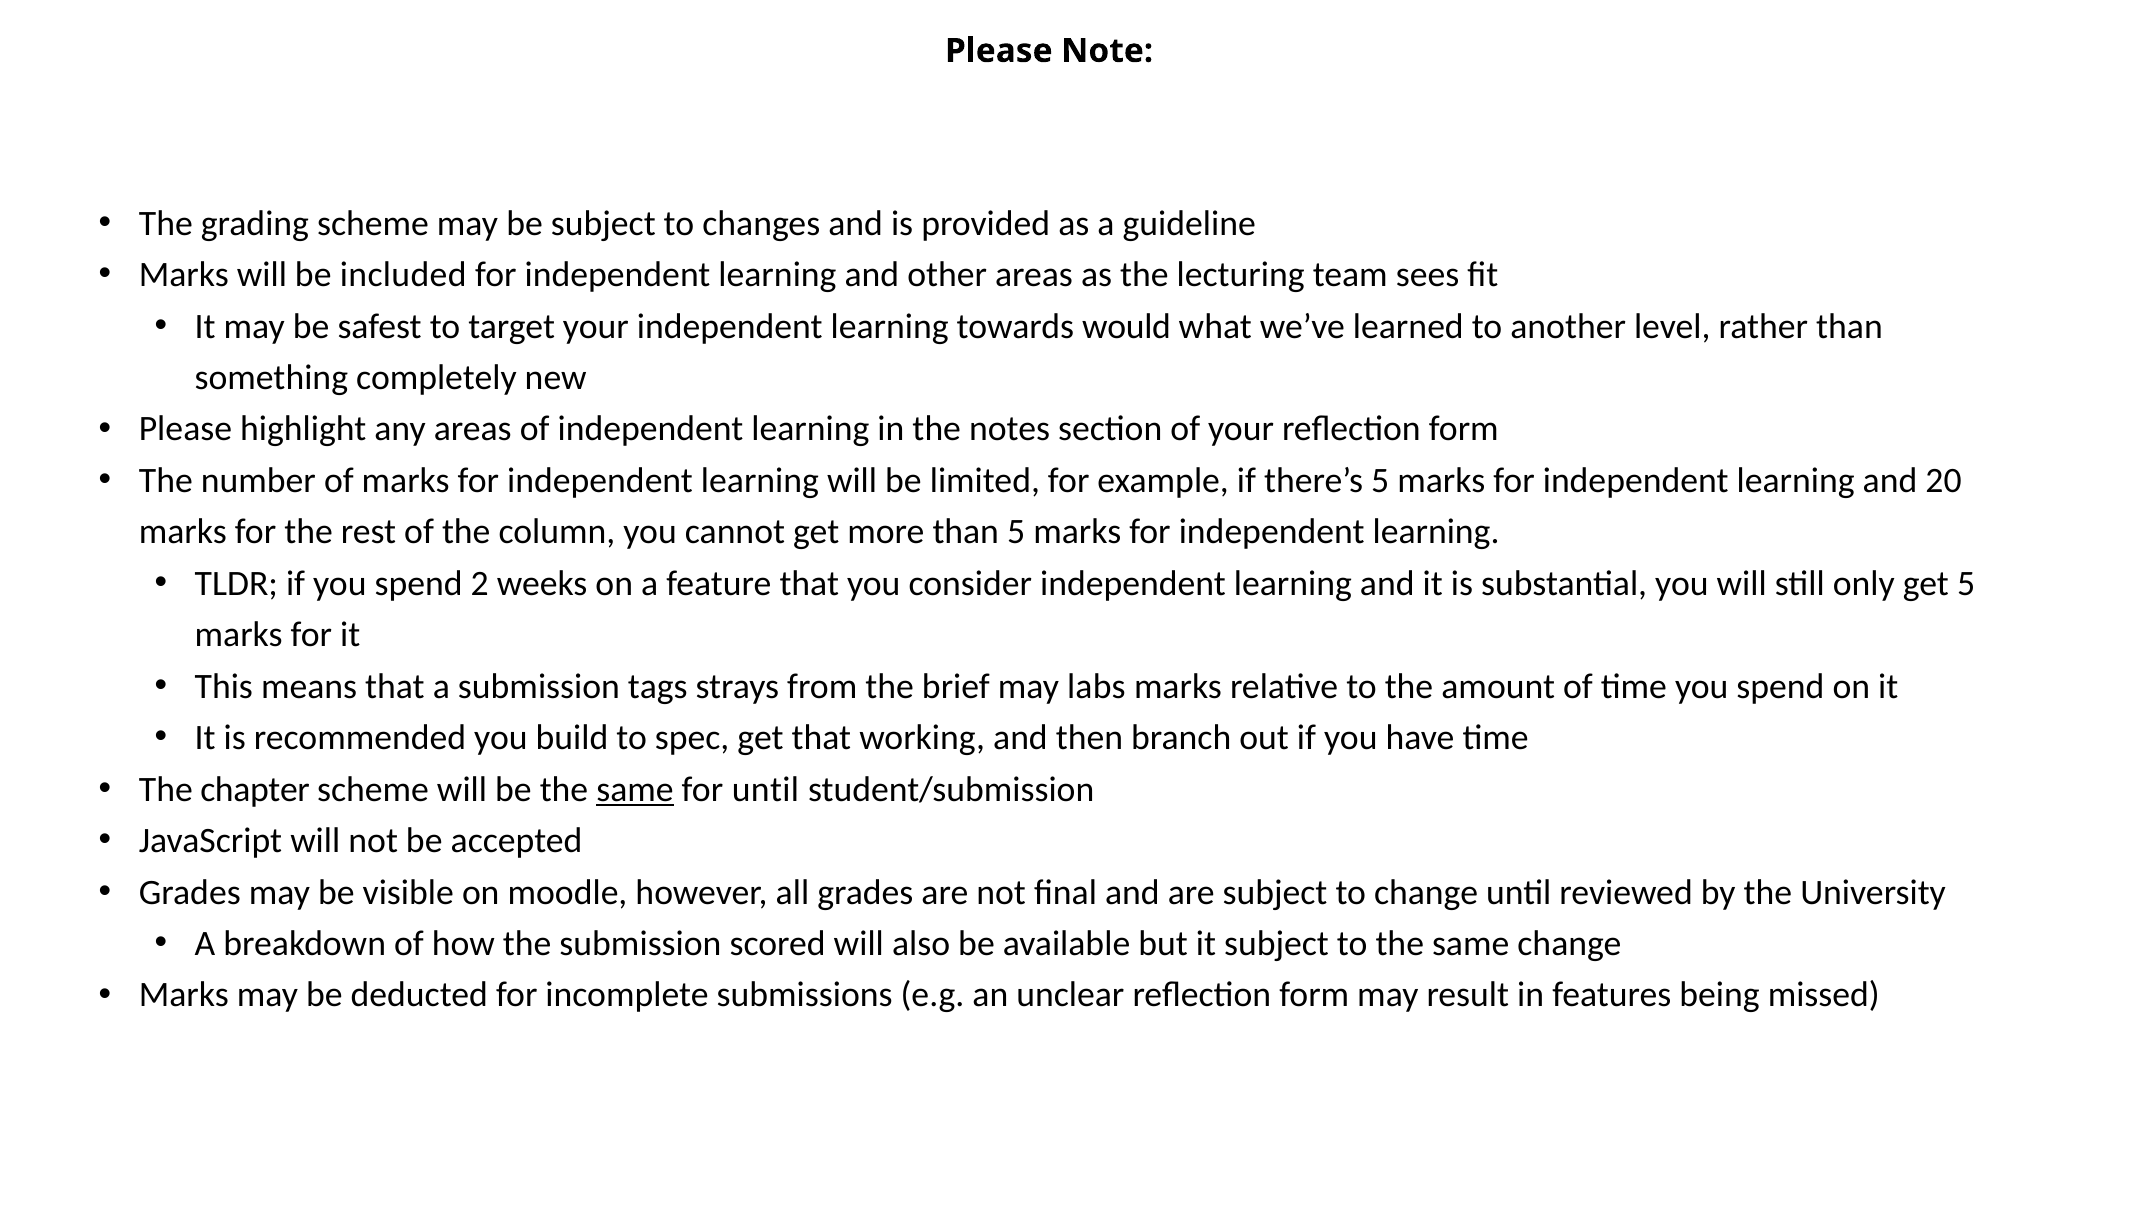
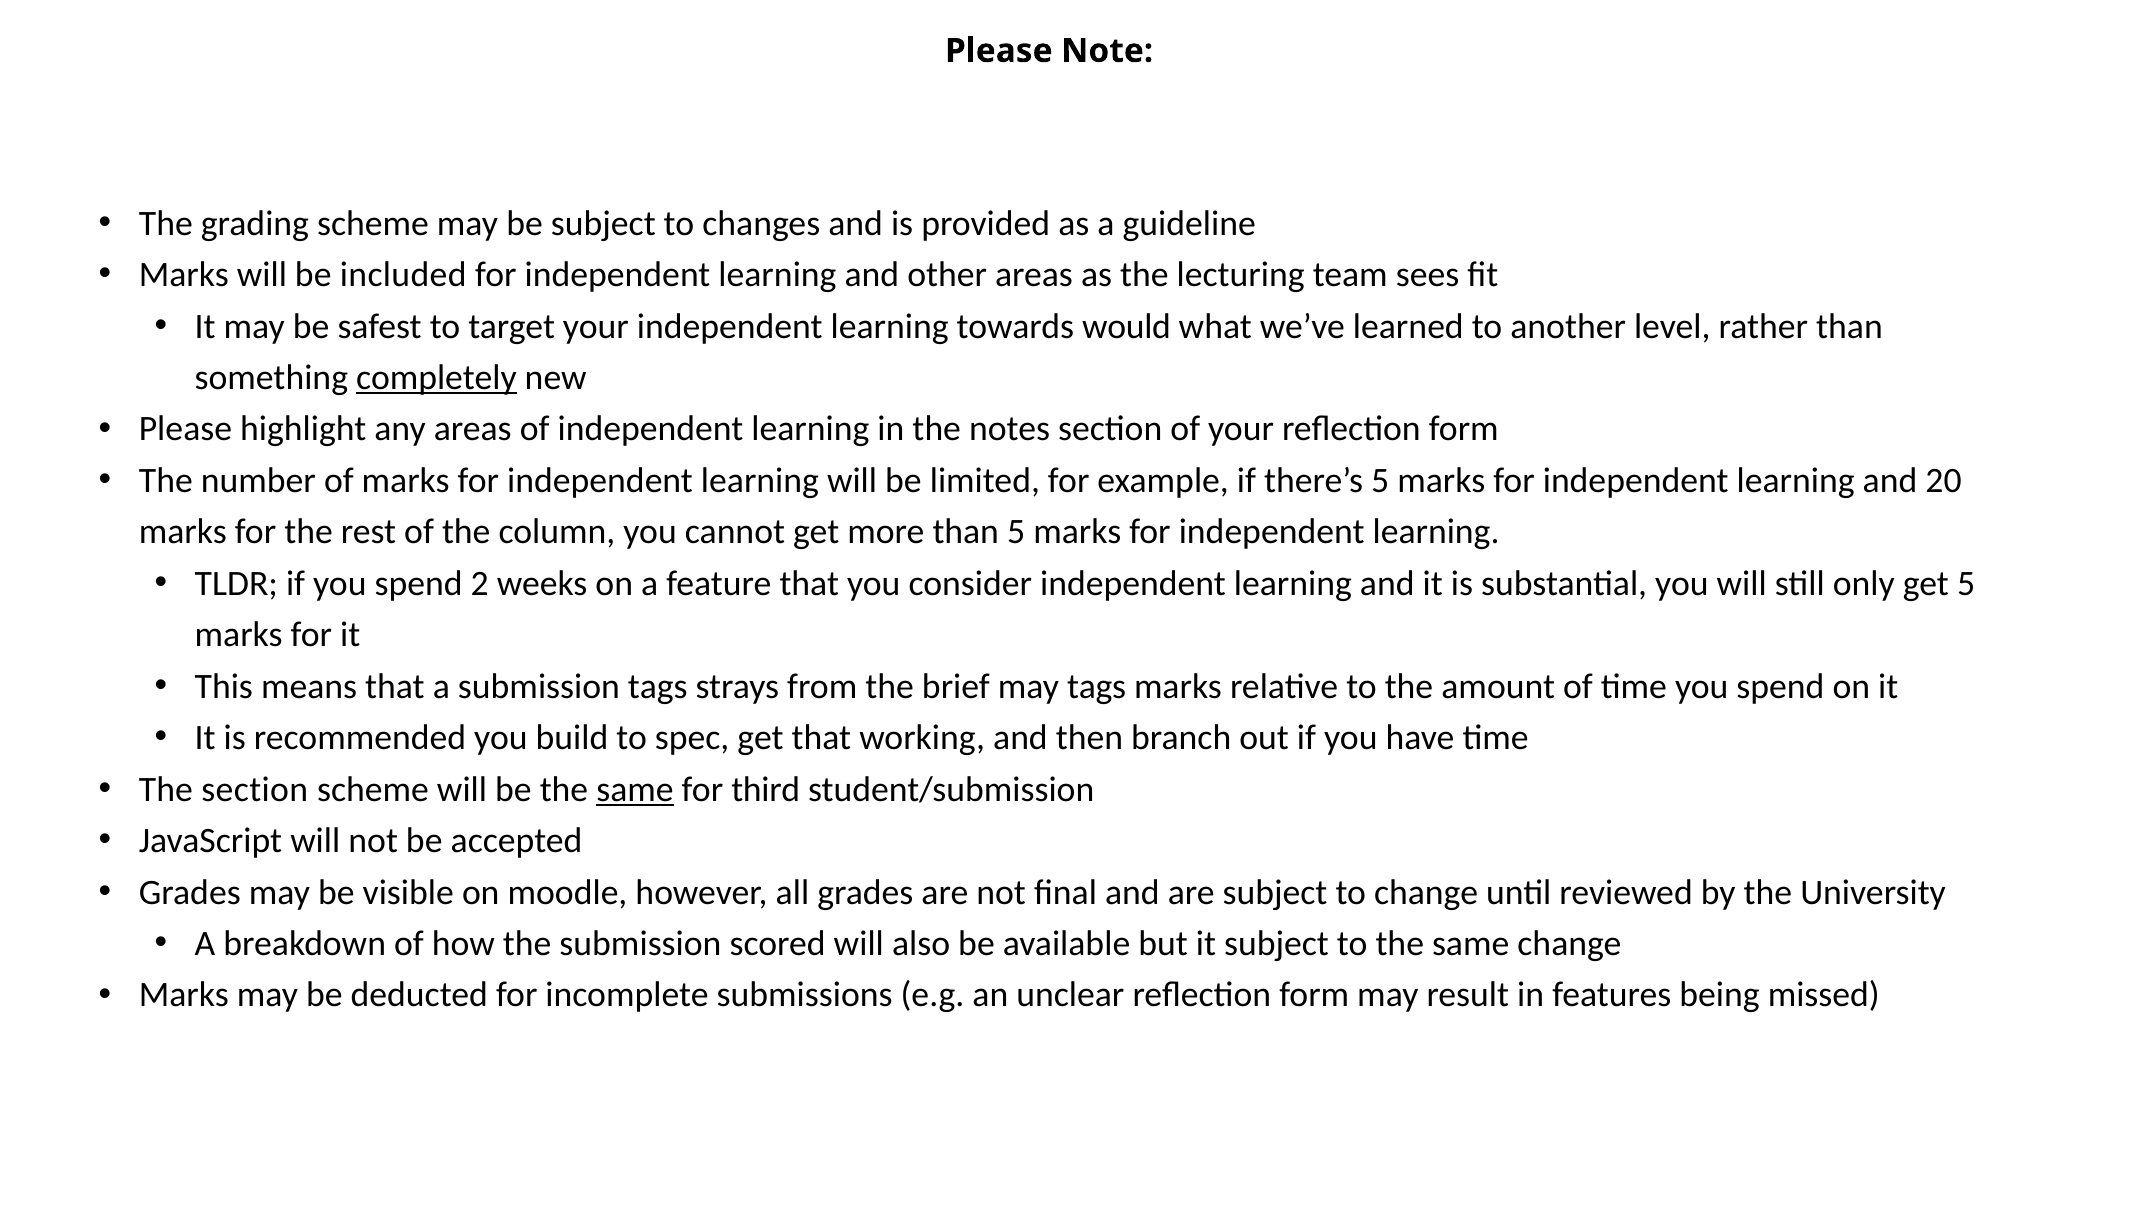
completely underline: none -> present
may labs: labs -> tags
The chapter: chapter -> section
for until: until -> third
